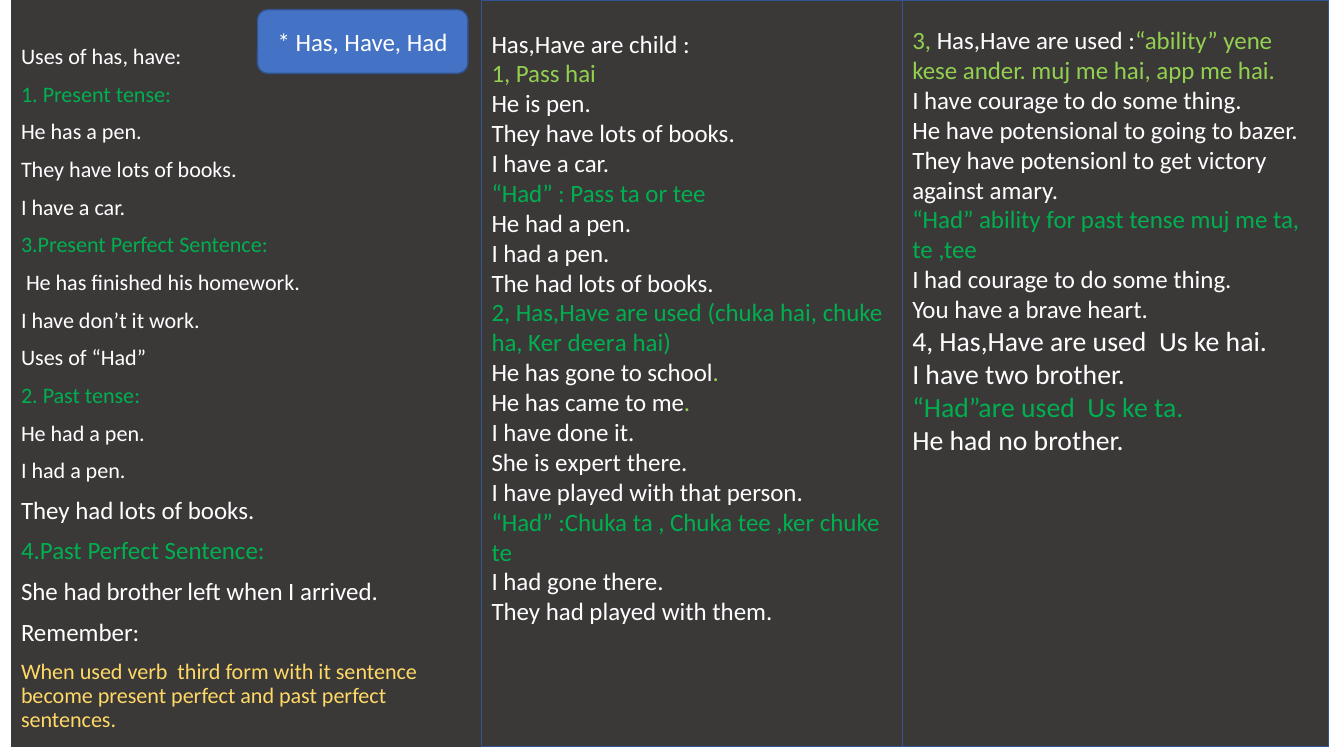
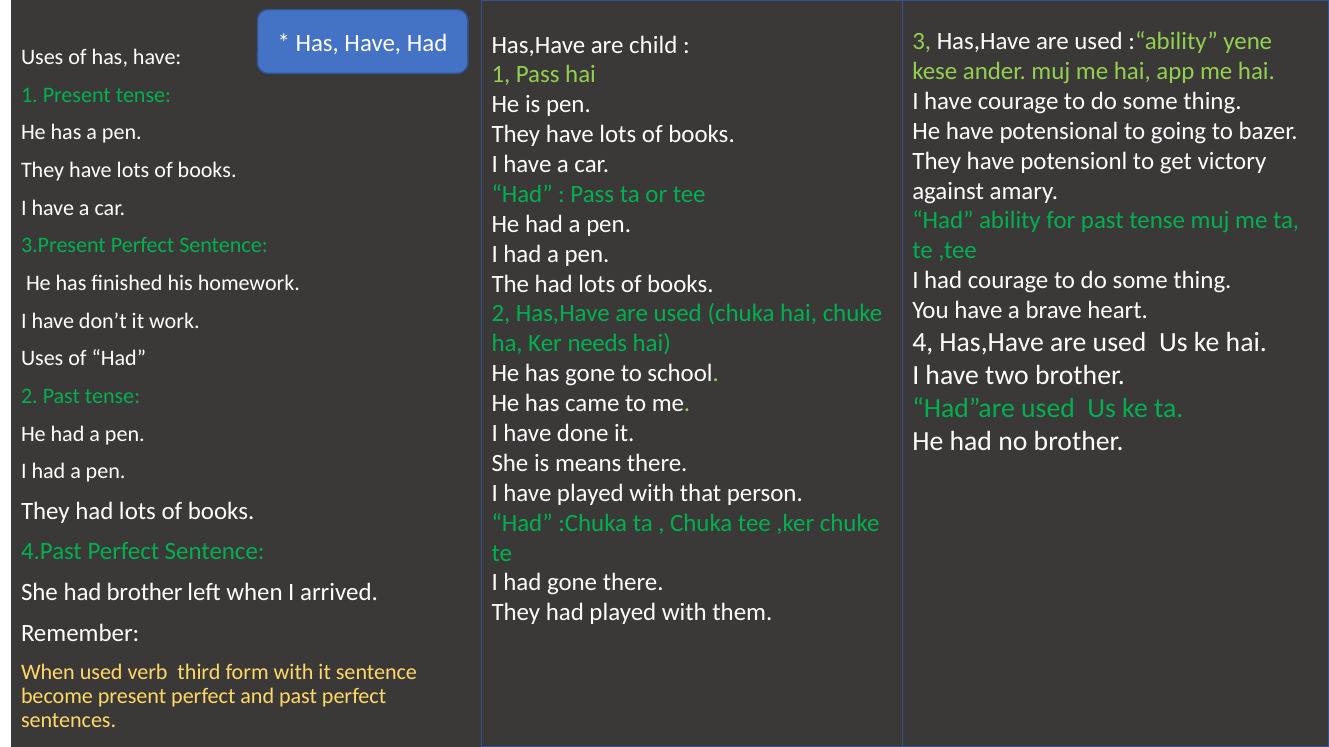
deera: deera -> needs
expert: expert -> means
